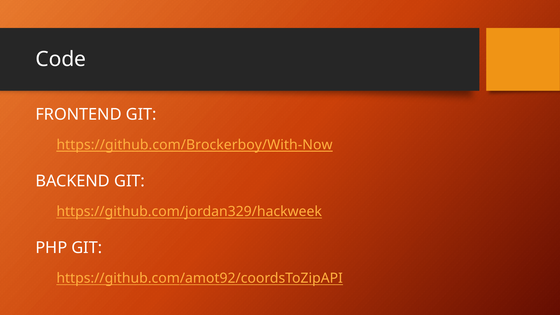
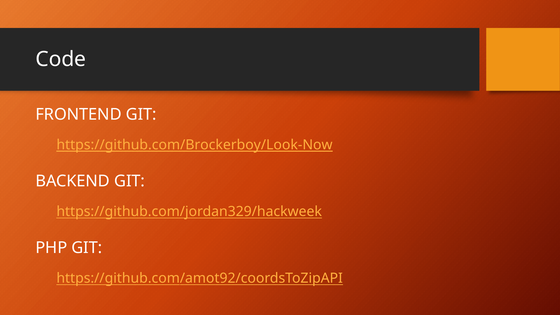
https://github.com/Brockerboy/With-Now: https://github.com/Brockerboy/With-Now -> https://github.com/Brockerboy/Look-Now
